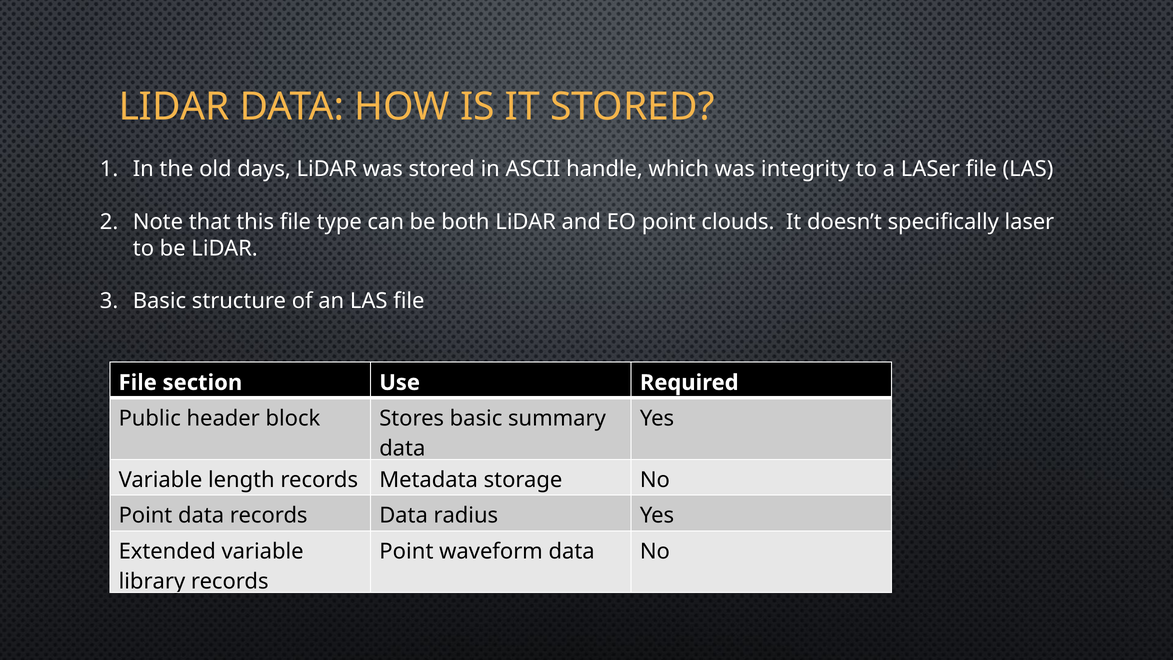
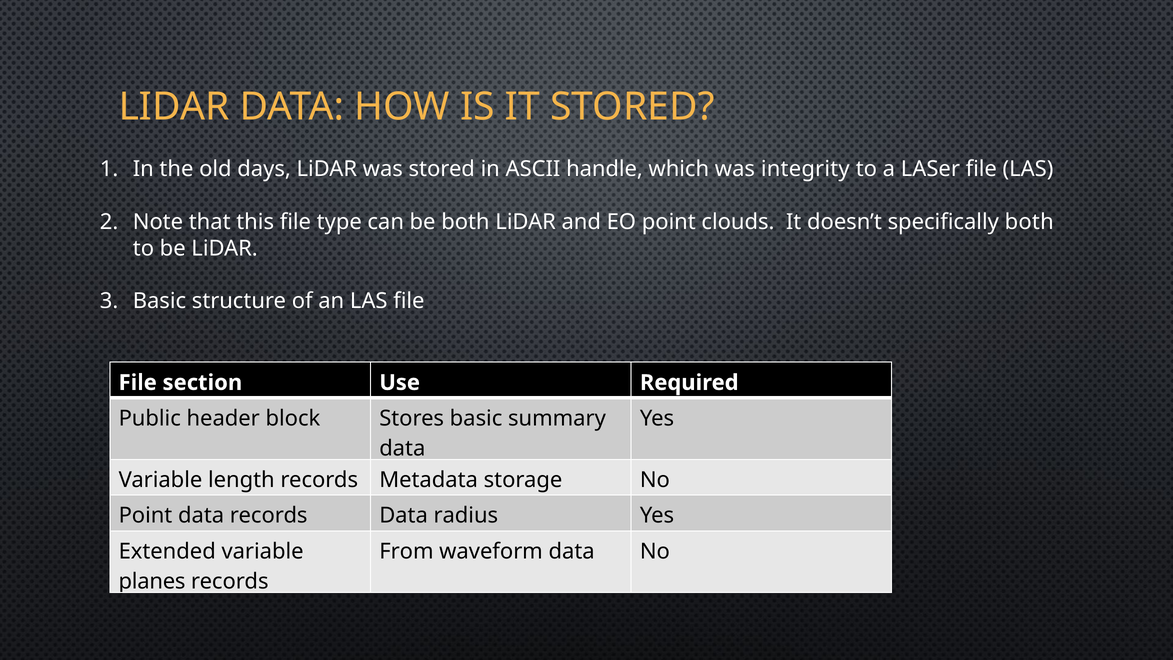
specifically laser: laser -> both
Point at (406, 551): Point -> From
library: library -> planes
